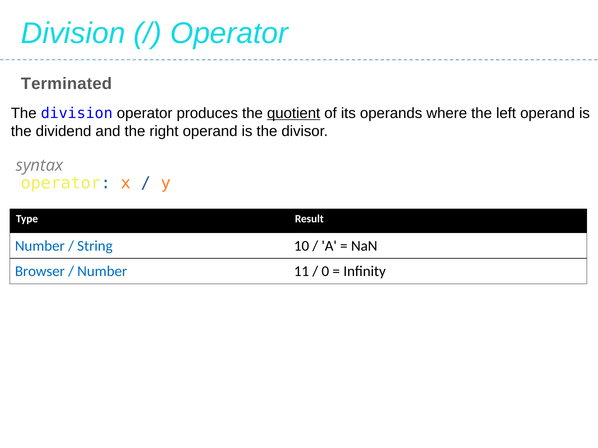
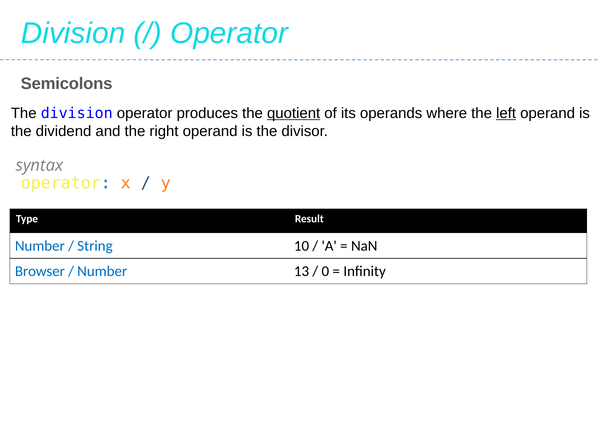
Terminated: Terminated -> Semicolons
left underline: none -> present
11: 11 -> 13
